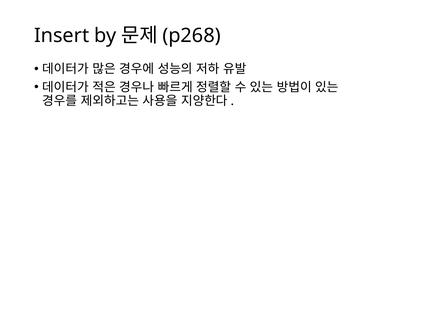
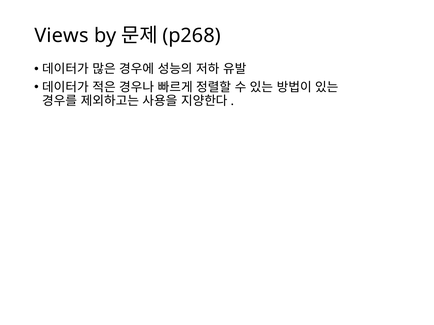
Insert: Insert -> Views
